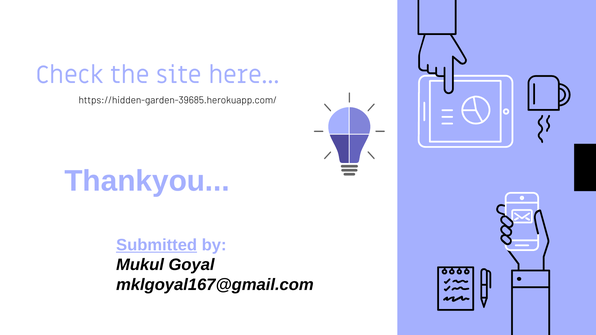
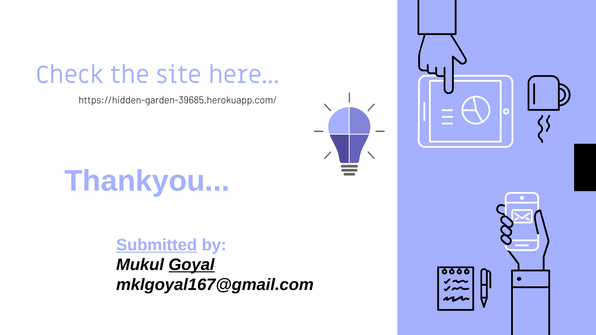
Goyal underline: none -> present
